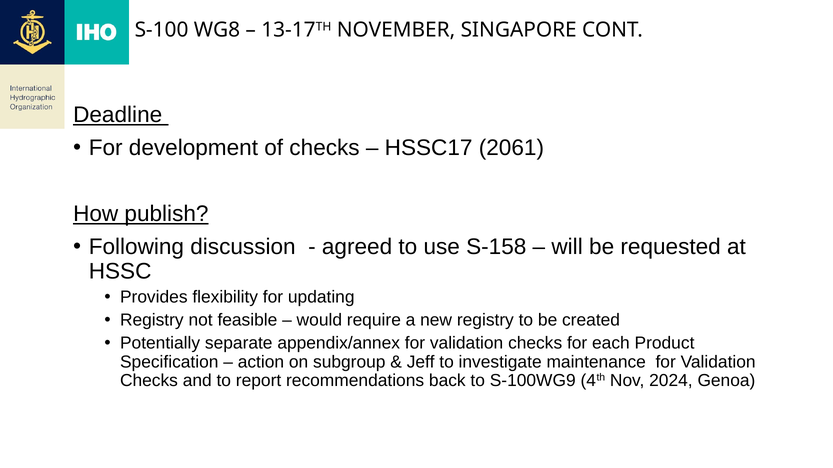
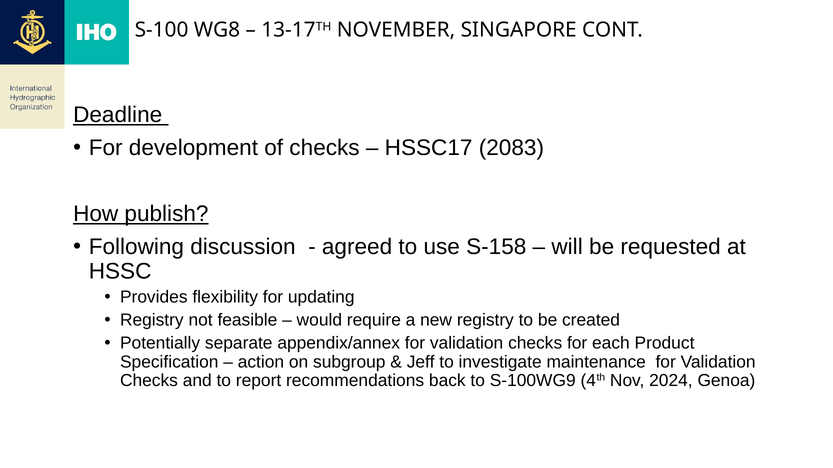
2061: 2061 -> 2083
